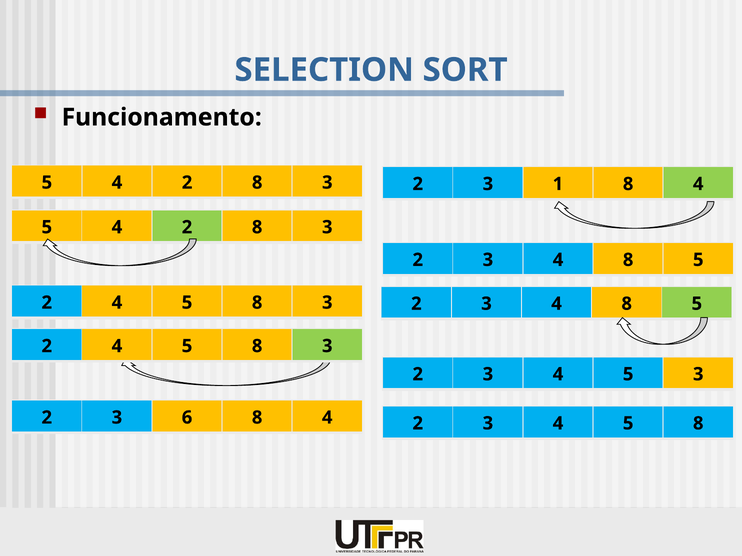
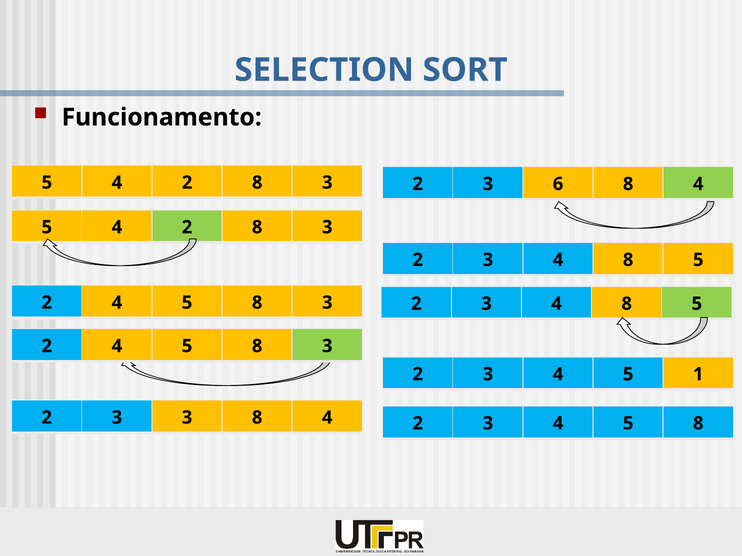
1: 1 -> 6
5 3: 3 -> 1
3 6: 6 -> 3
